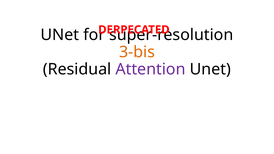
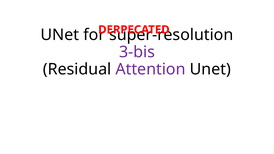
3-bis colour: orange -> purple
